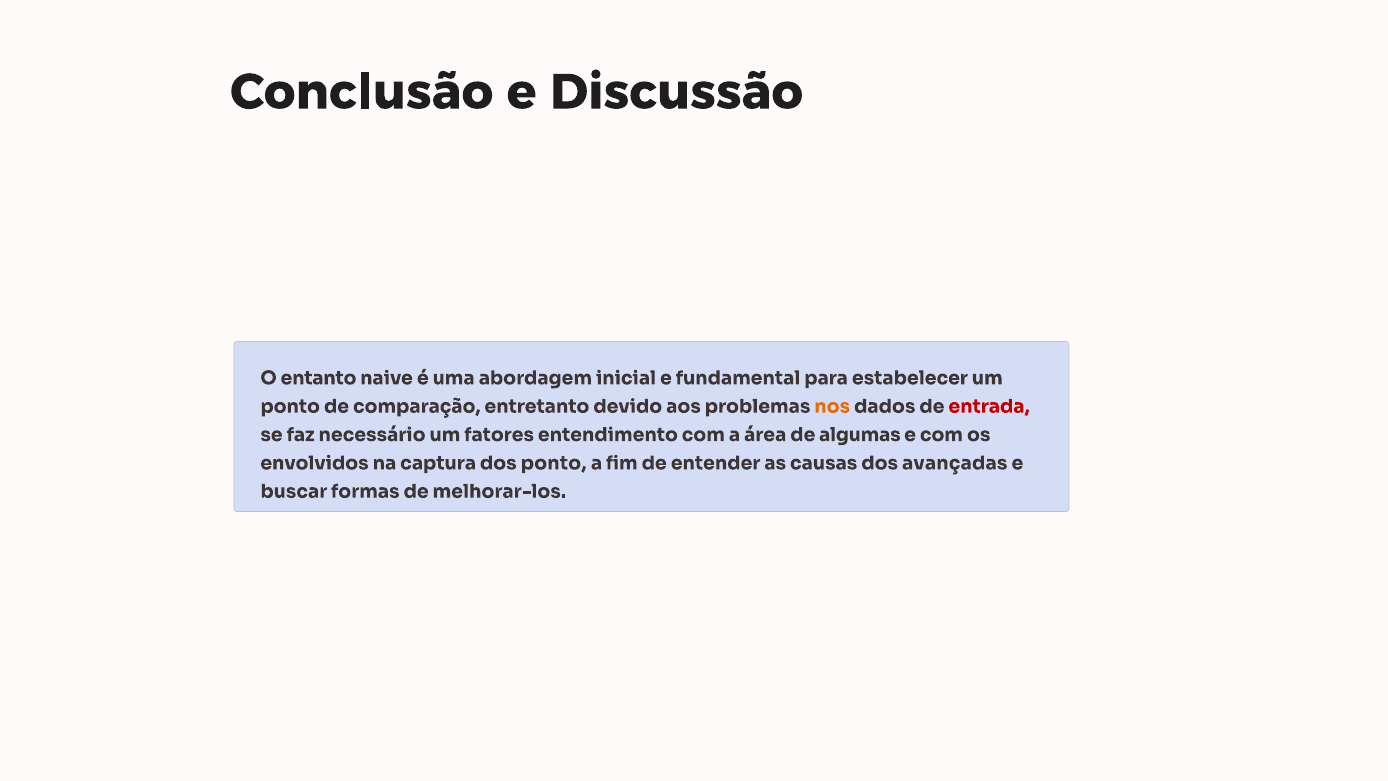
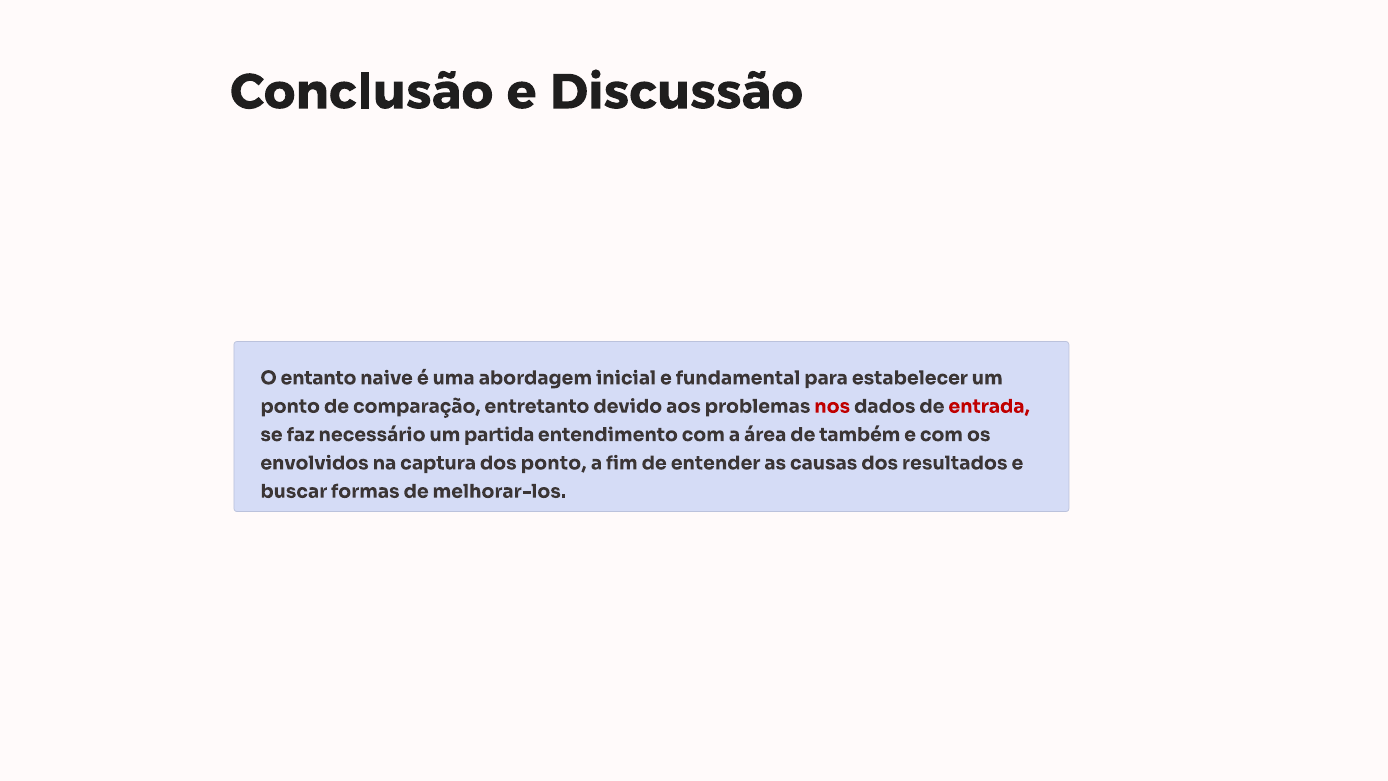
nos colour: orange -> red
fatores: fatores -> partida
algumas: algumas -> também
avançadas: avançadas -> resultados
